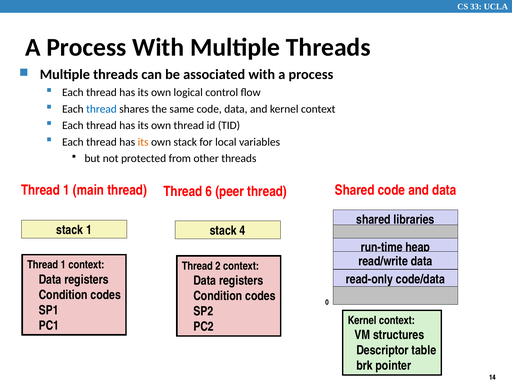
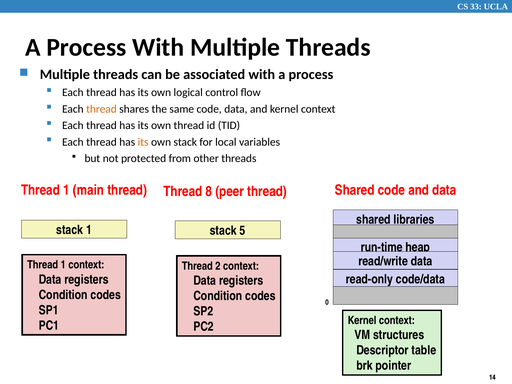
thread at (101, 109) colour: blue -> orange
6: 6 -> 8
4: 4 -> 5
